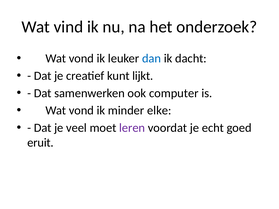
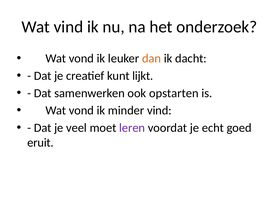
dan colour: blue -> orange
computer: computer -> opstarten
minder elke: elke -> vind
